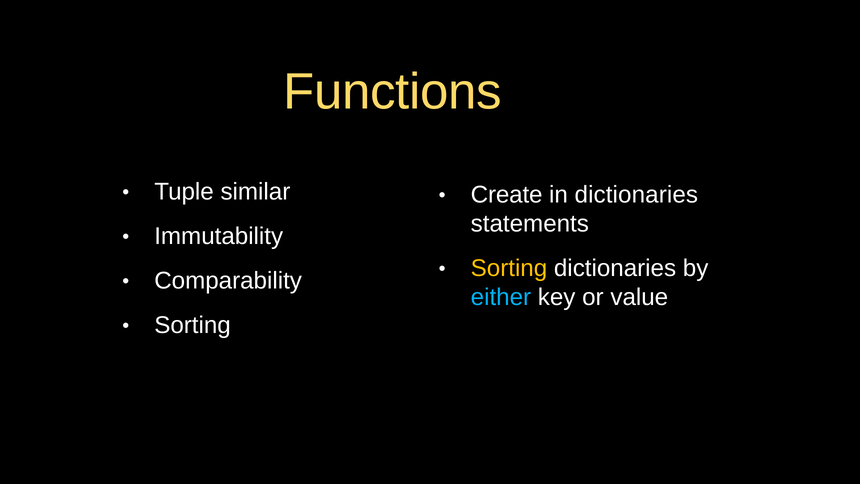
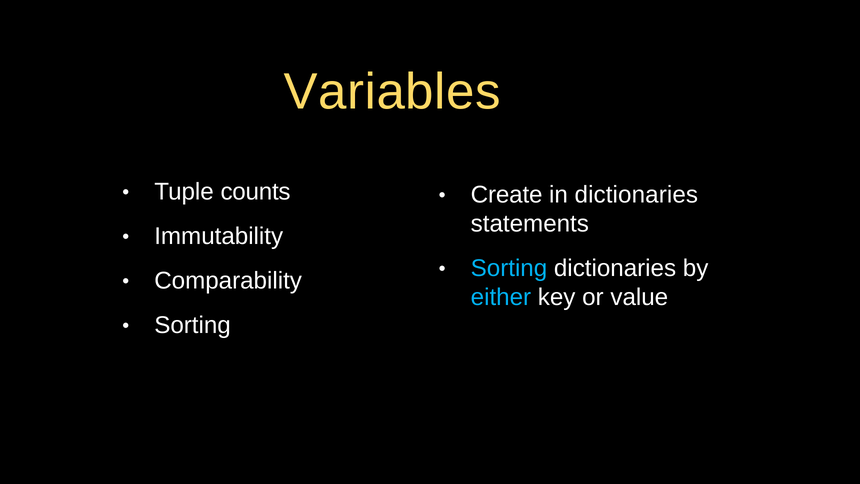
Functions: Functions -> Variables
similar: similar -> counts
Sorting at (509, 268) colour: yellow -> light blue
